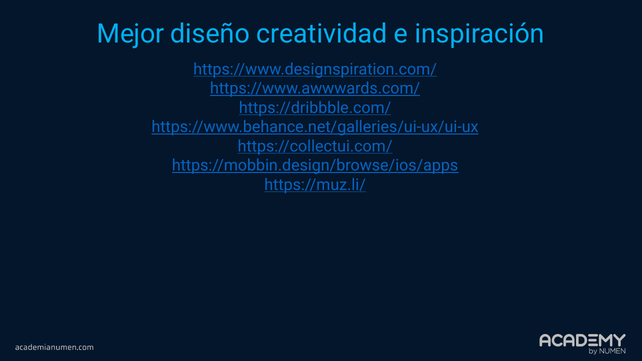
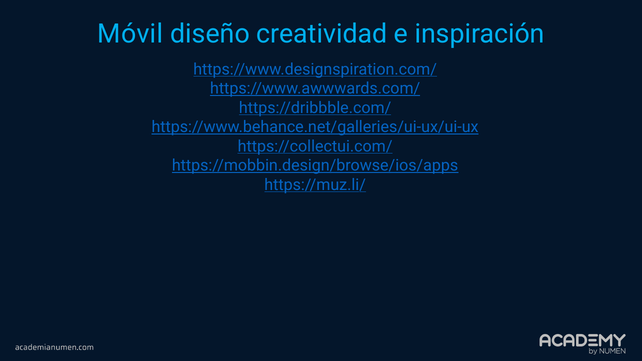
Mejor: Mejor -> Móvil
